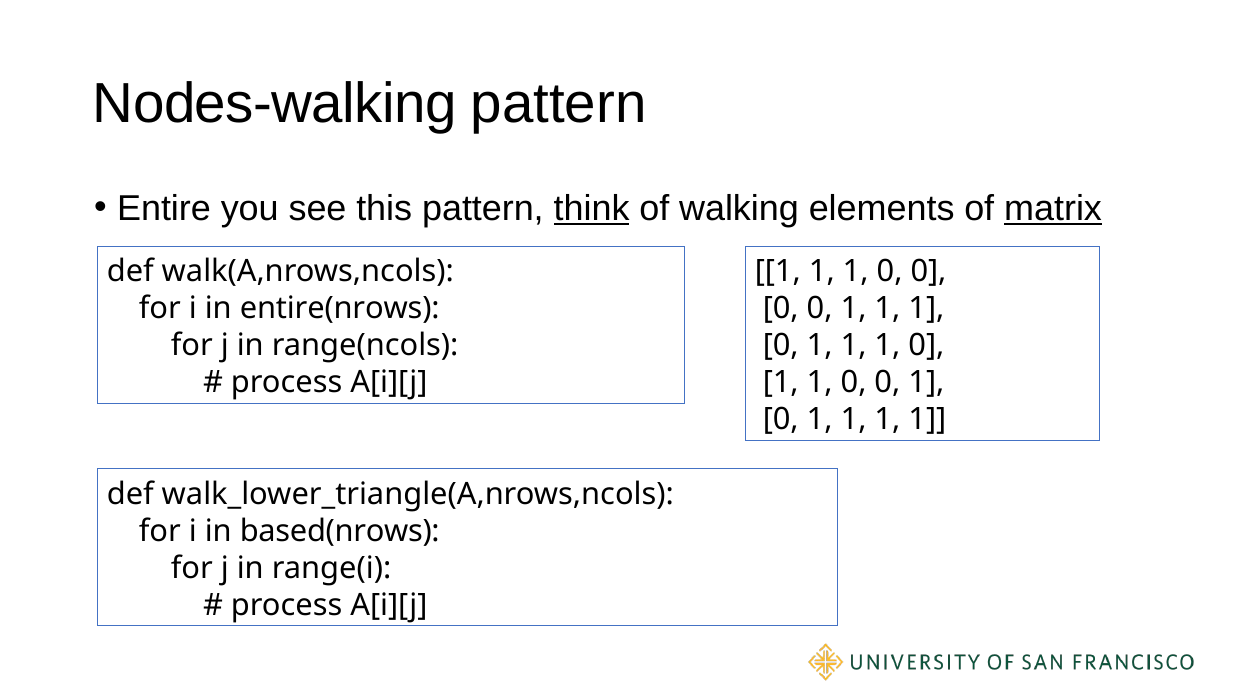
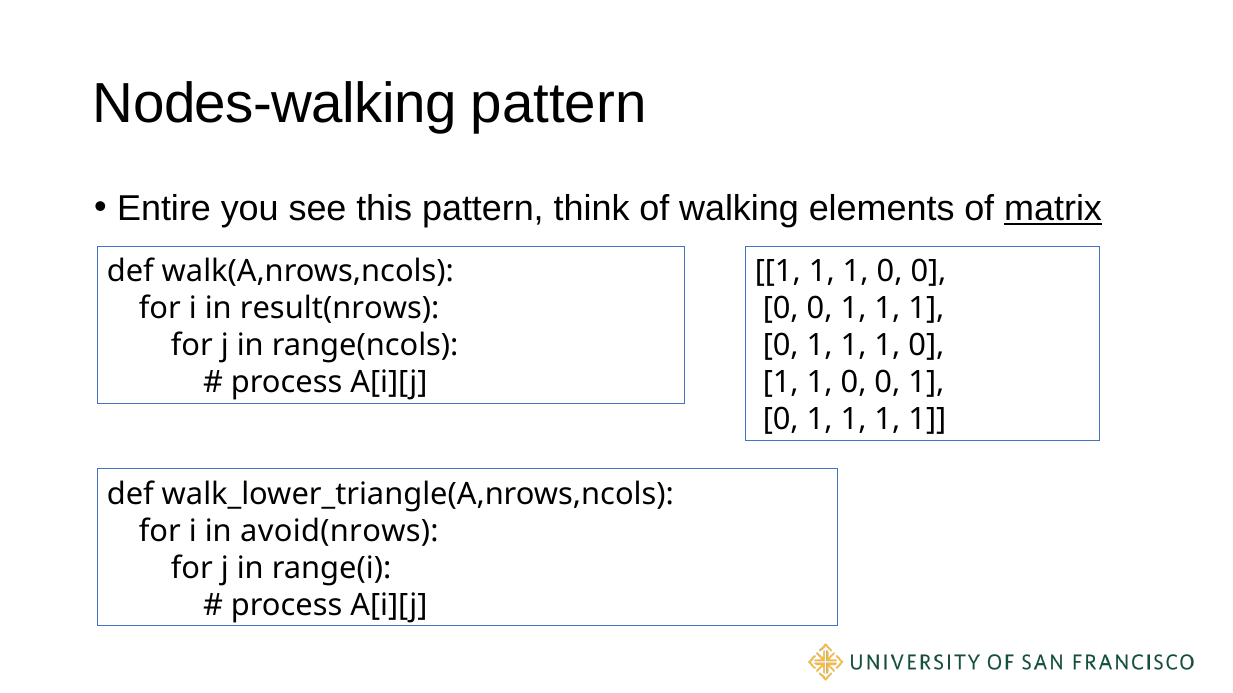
think underline: present -> none
entire(nrows: entire(nrows -> result(nrows
based(nrows: based(nrows -> avoid(nrows
